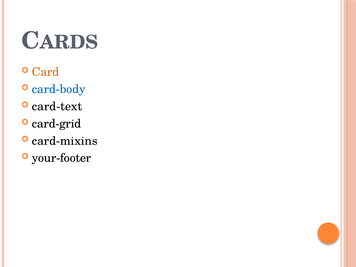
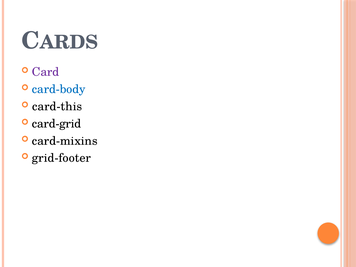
Card colour: orange -> purple
card-text: card-text -> card-this
your-footer: your-footer -> grid-footer
